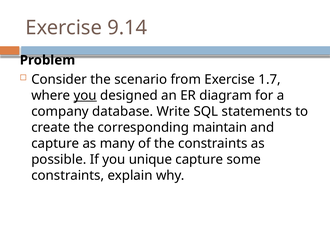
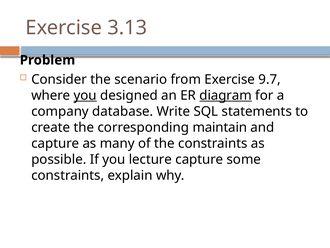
9.14: 9.14 -> 3.13
1.7: 1.7 -> 9.7
diagram underline: none -> present
unique: unique -> lecture
